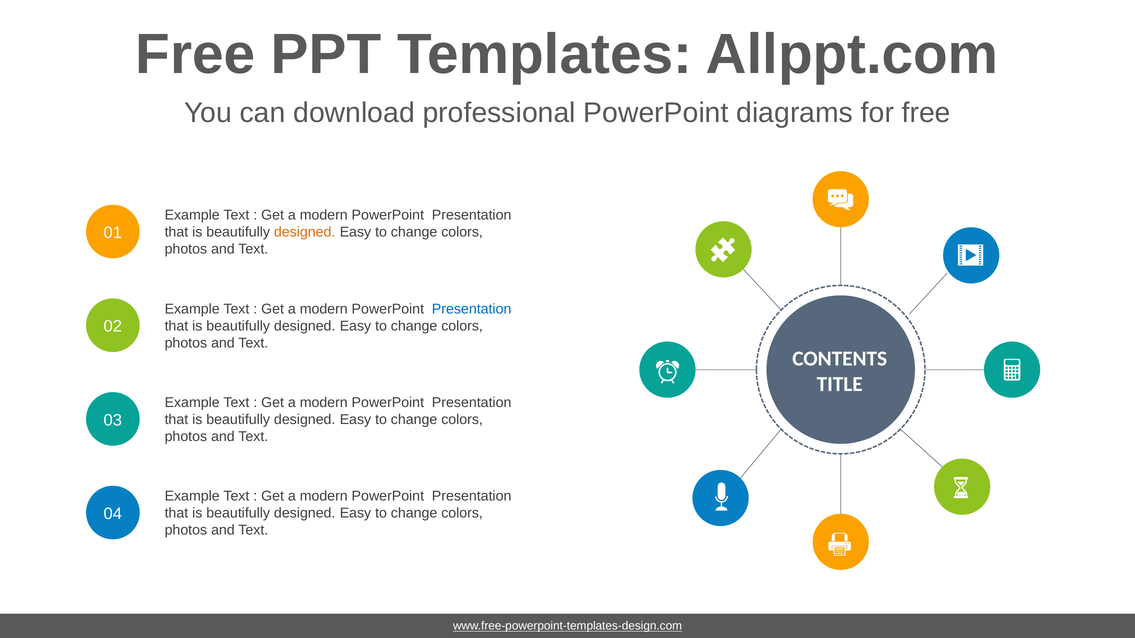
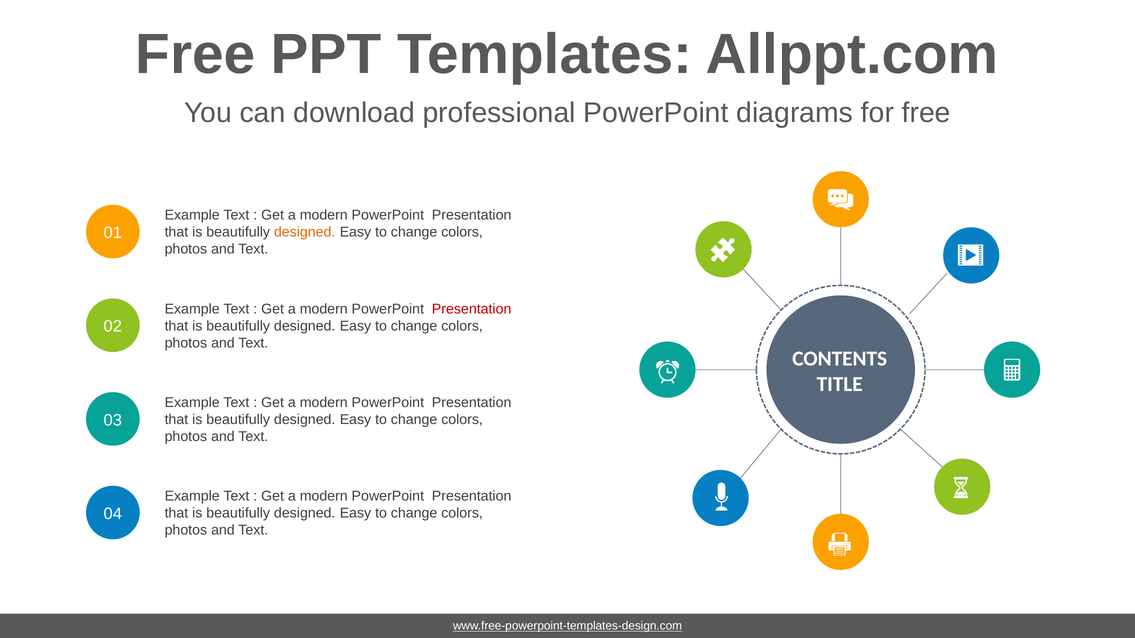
Presentation at (472, 309) colour: blue -> red
